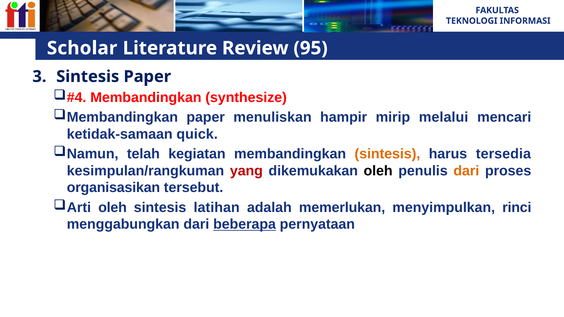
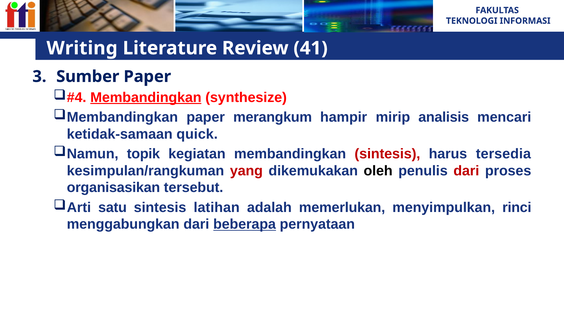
Scholar: Scholar -> Writing
95: 95 -> 41
Sintesis at (88, 77): Sintesis -> Sumber
Membandingkan at (146, 98) underline: none -> present
menuliskan: menuliskan -> merangkum
melalui: melalui -> analisis
telah: telah -> topik
sintesis at (387, 154) colour: orange -> red
dari at (466, 171) colour: orange -> red
oleh at (113, 208): oleh -> satu
